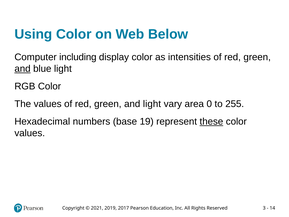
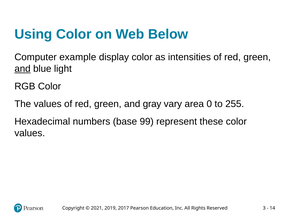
including: including -> example
and light: light -> gray
19: 19 -> 99
these underline: present -> none
